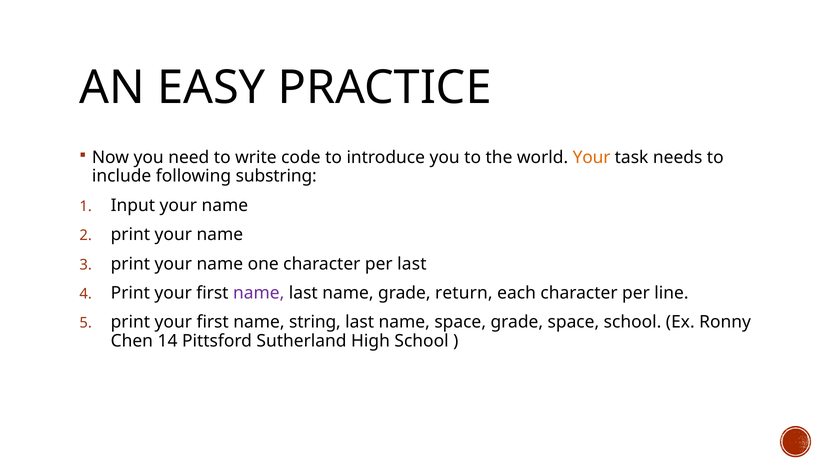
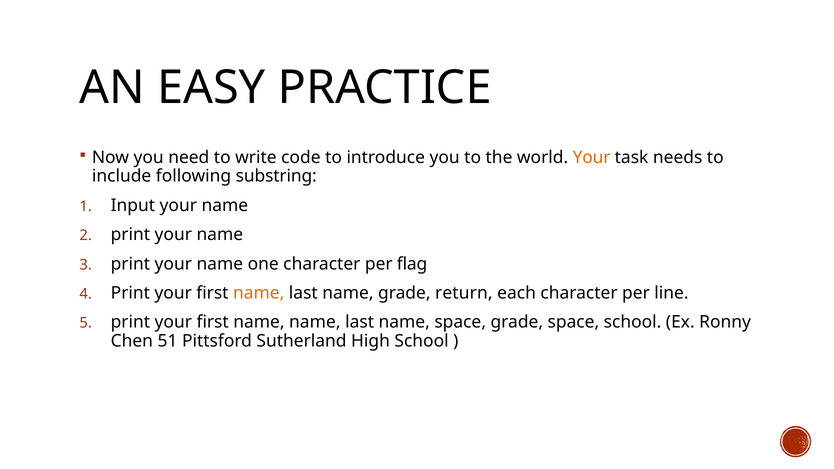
per last: last -> flag
name at (259, 293) colour: purple -> orange
name string: string -> name
14: 14 -> 51
